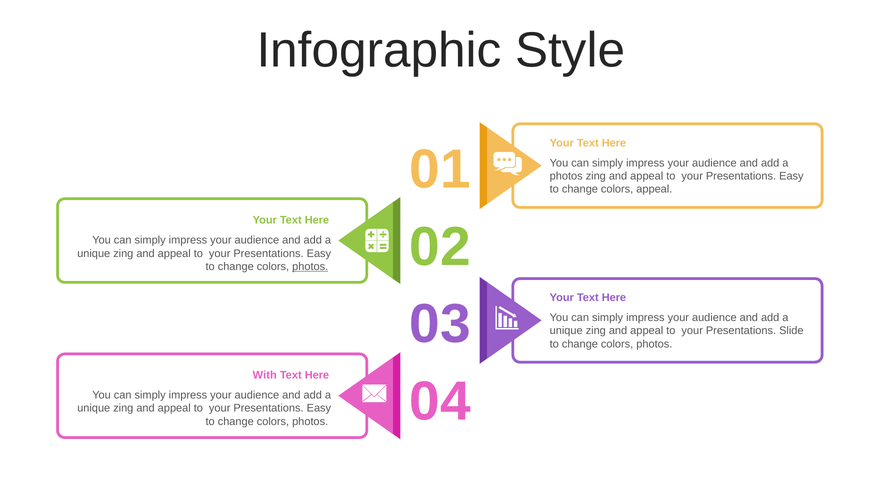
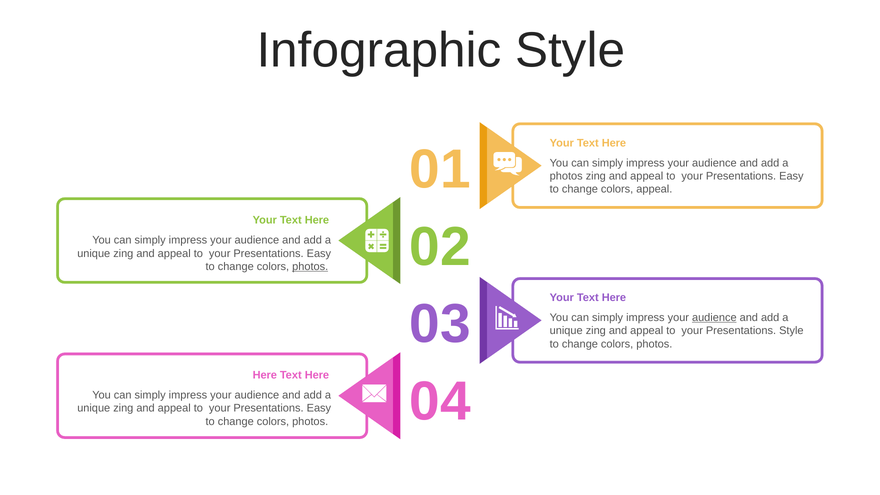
audience at (714, 318) underline: none -> present
Presentations Slide: Slide -> Style
With at (265, 375): With -> Here
